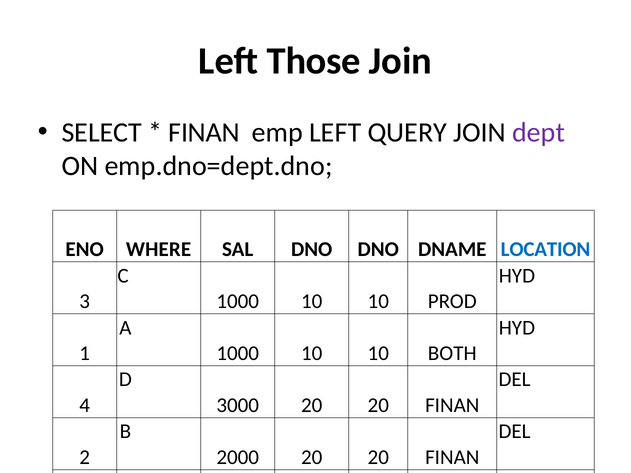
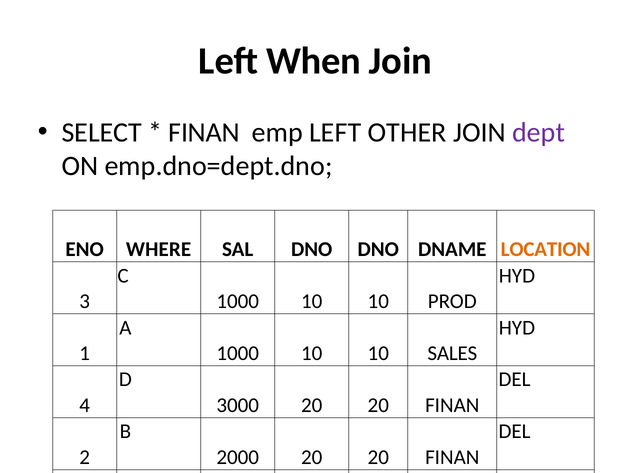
Those: Those -> When
QUERY: QUERY -> OTHER
LOCATION colour: blue -> orange
BOTH: BOTH -> SALES
